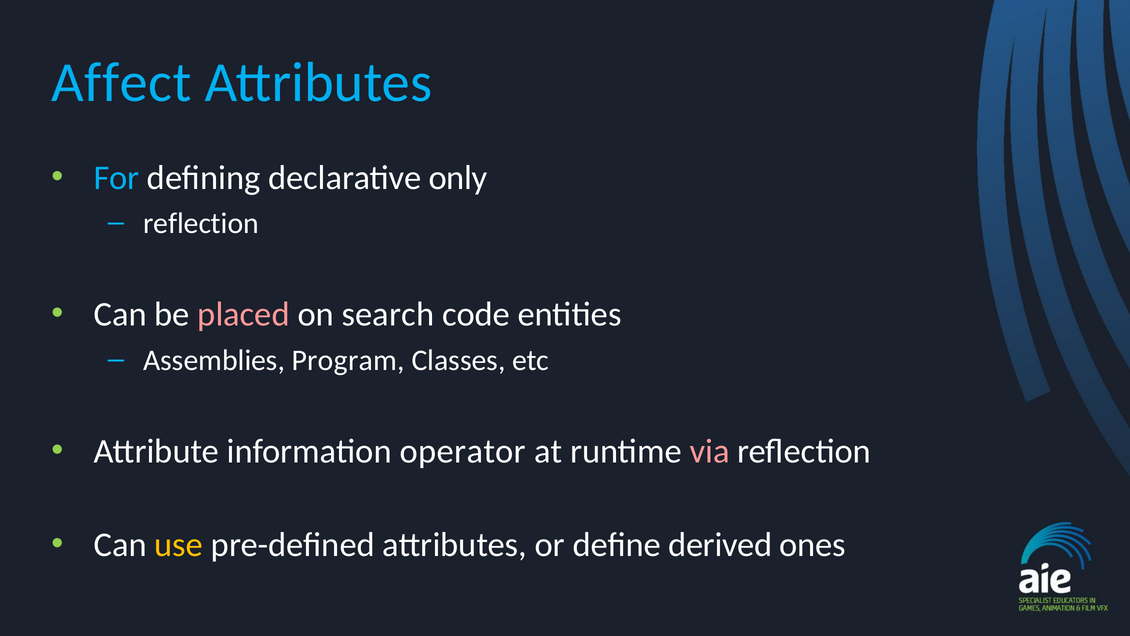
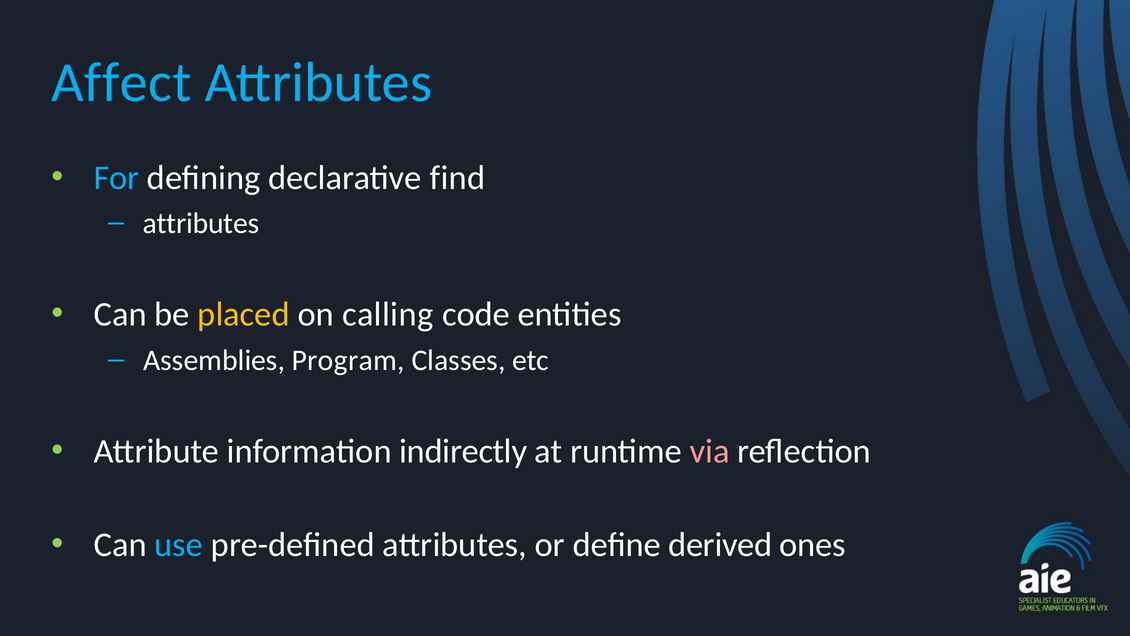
only: only -> find
reflection at (201, 223): reflection -> attributes
placed colour: pink -> yellow
search: search -> calling
operator: operator -> indirectly
use colour: yellow -> light blue
